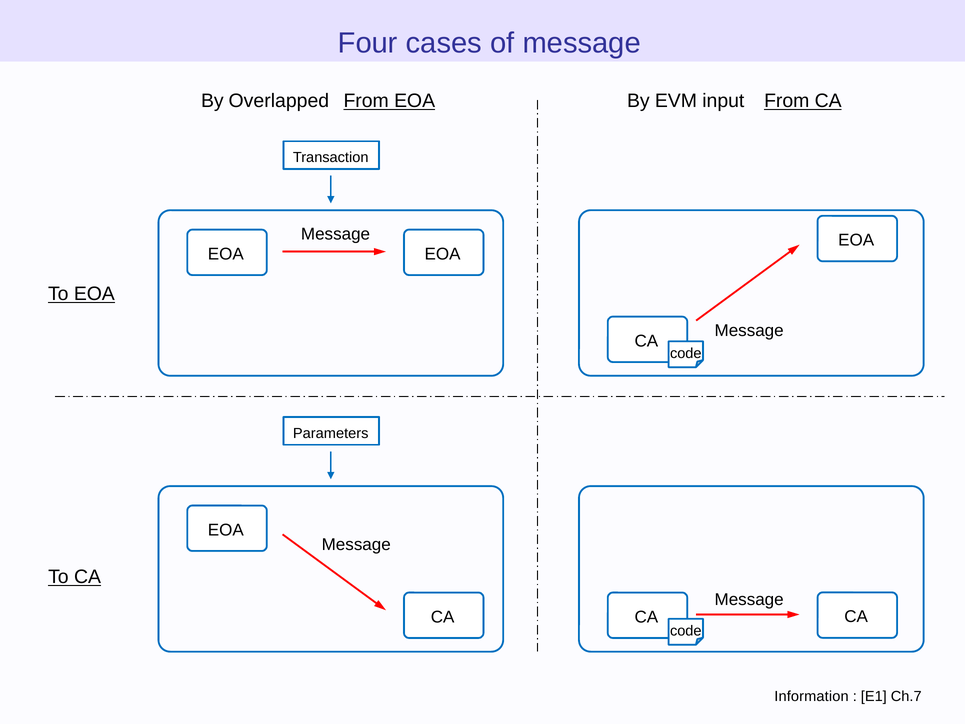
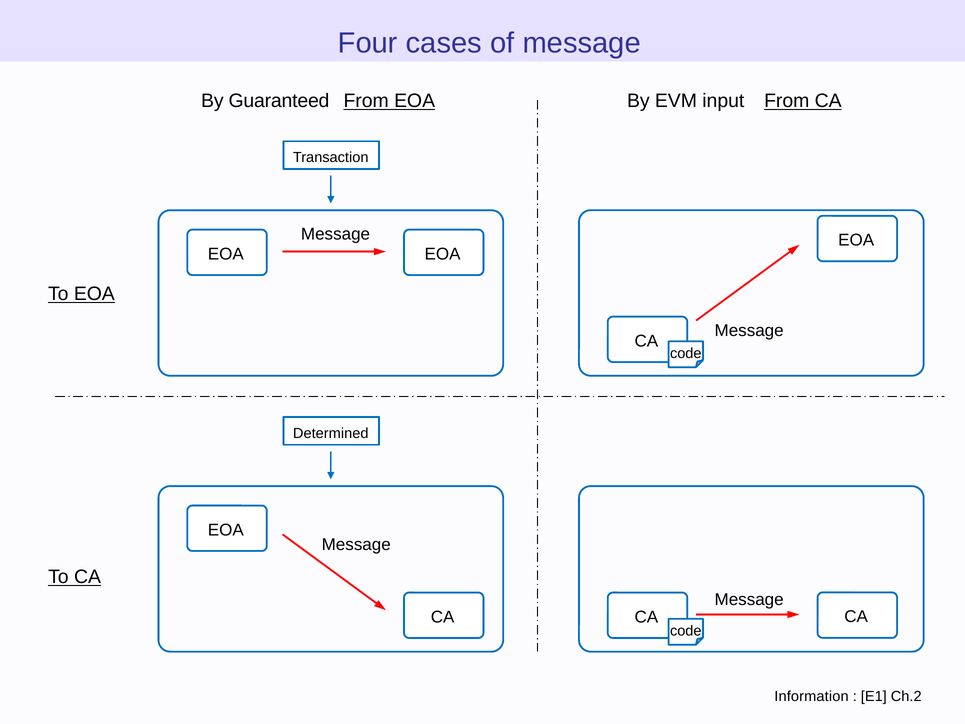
Overlapped: Overlapped -> Guaranteed
Parameters: Parameters -> Determined
Ch.7: Ch.7 -> Ch.2
